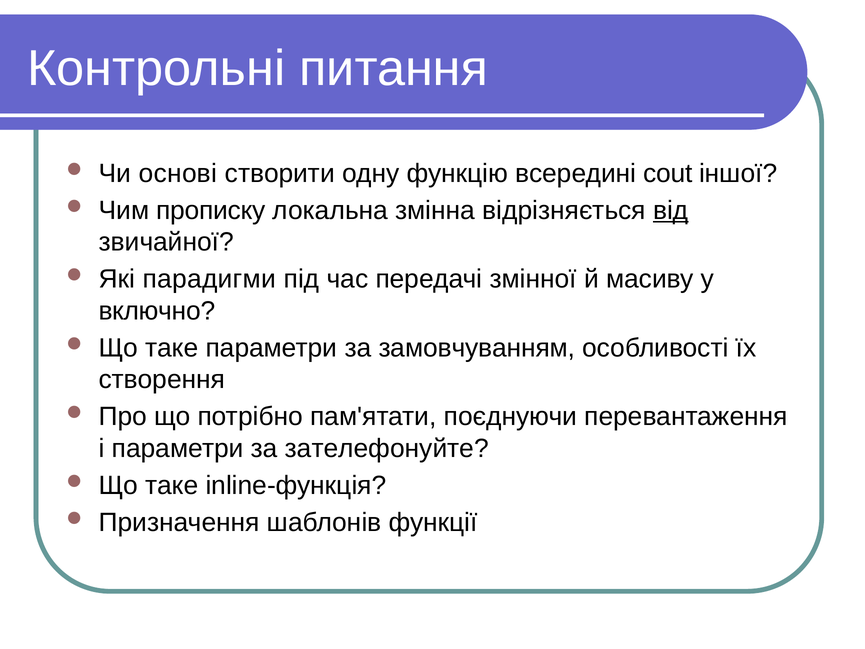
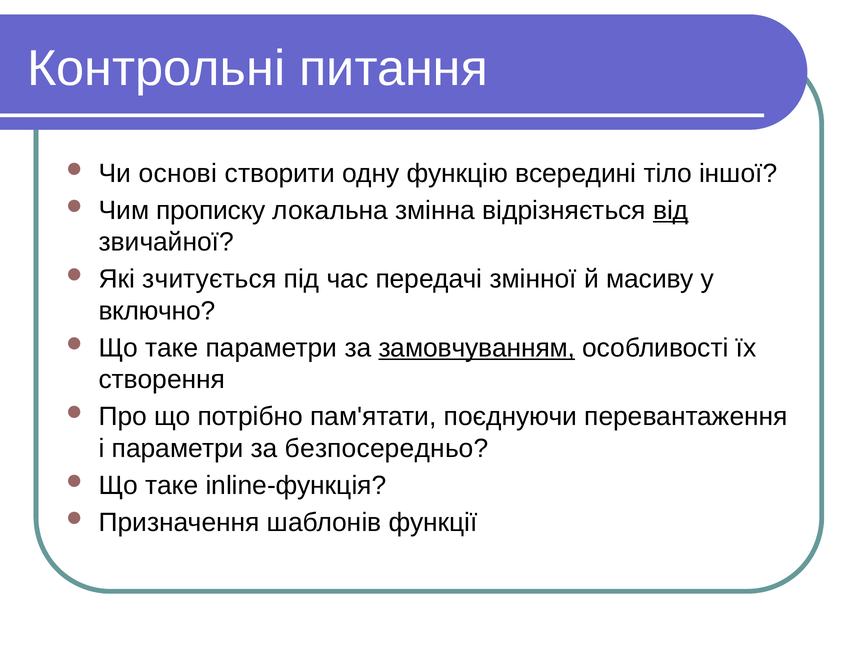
cout: cout -> тіло
парадигми: парадигми -> зчитується
замовчуванням underline: none -> present
зателефонуйте: зателефонуйте -> безпосередньо
